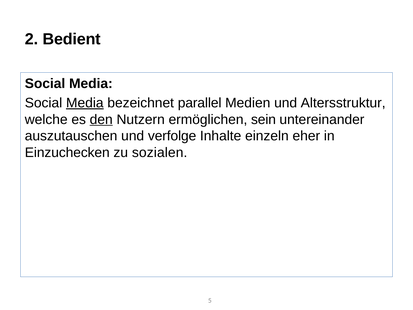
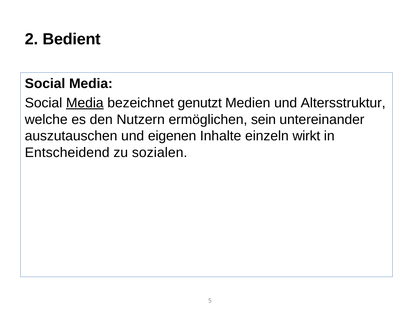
parallel: parallel -> genutzt
den underline: present -> none
verfolge: verfolge -> eigenen
eher: eher -> wirkt
Einzuchecken: Einzuchecken -> Entscheidend
